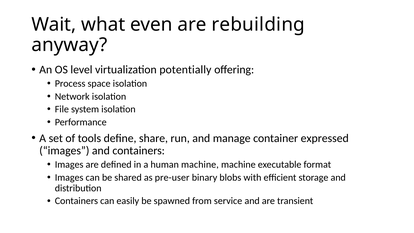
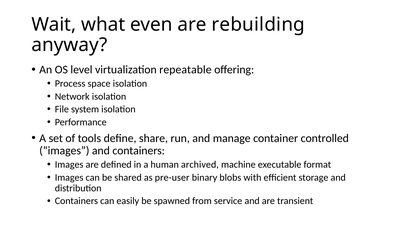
potentially: potentially -> repeatable
expressed: expressed -> controlled
human machine: machine -> archived
